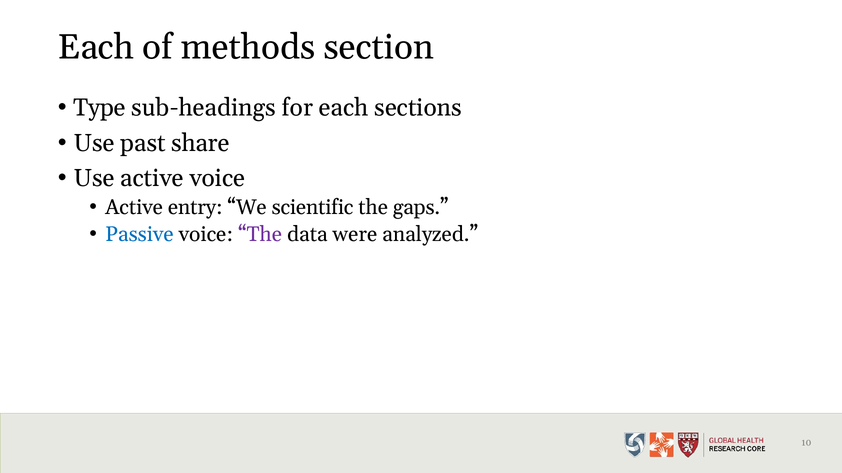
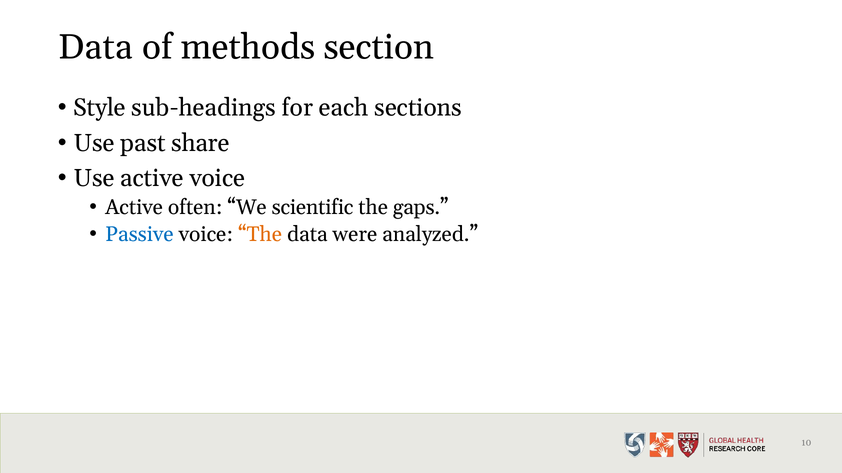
Each at (96, 47): Each -> Data
Type: Type -> Style
entry: entry -> often
The at (260, 235) colour: purple -> orange
